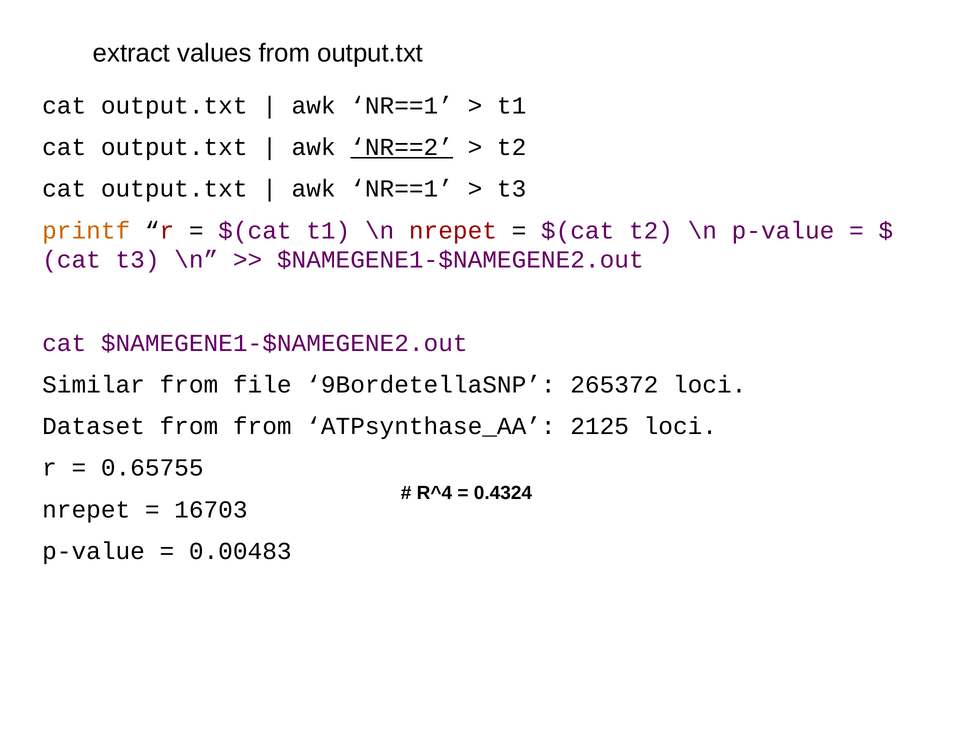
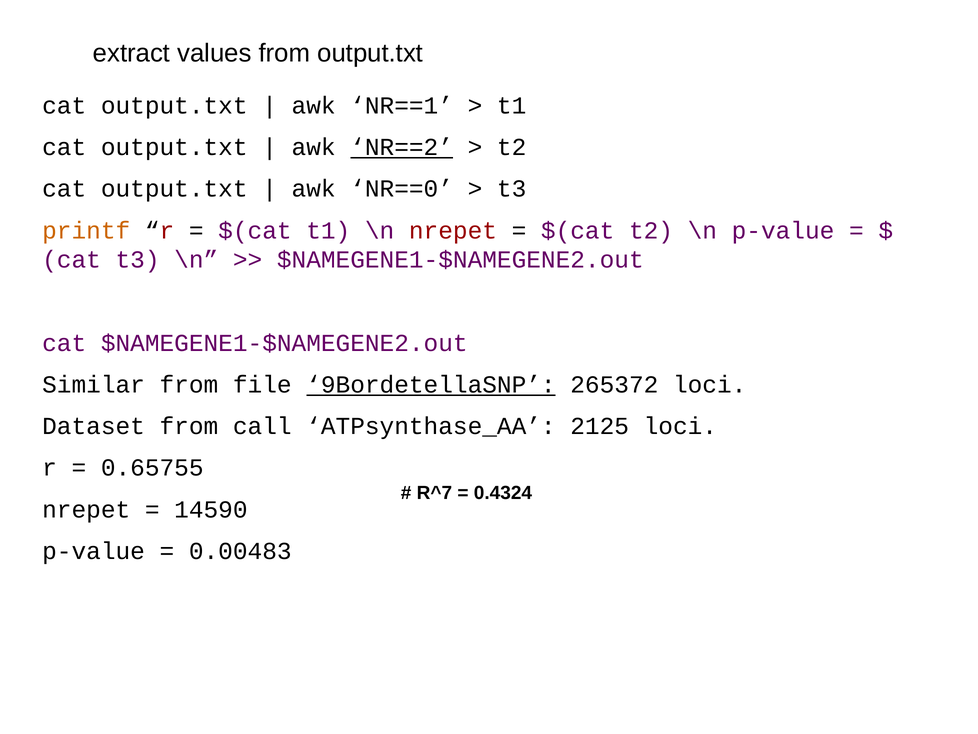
NR==1 at (402, 189): NR==1 -> NR==0
9BordetellaSNP underline: none -> present
from from: from -> call
R^4: R^4 -> R^7
16703: 16703 -> 14590
